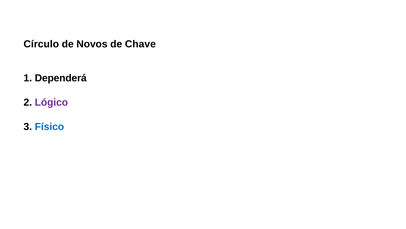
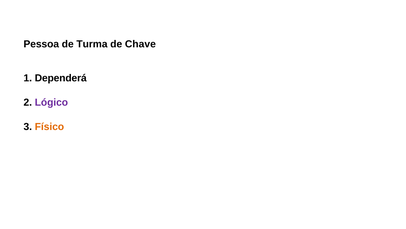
Círculo: Círculo -> Pessoa
Novos: Novos -> Turma
Físico colour: blue -> orange
